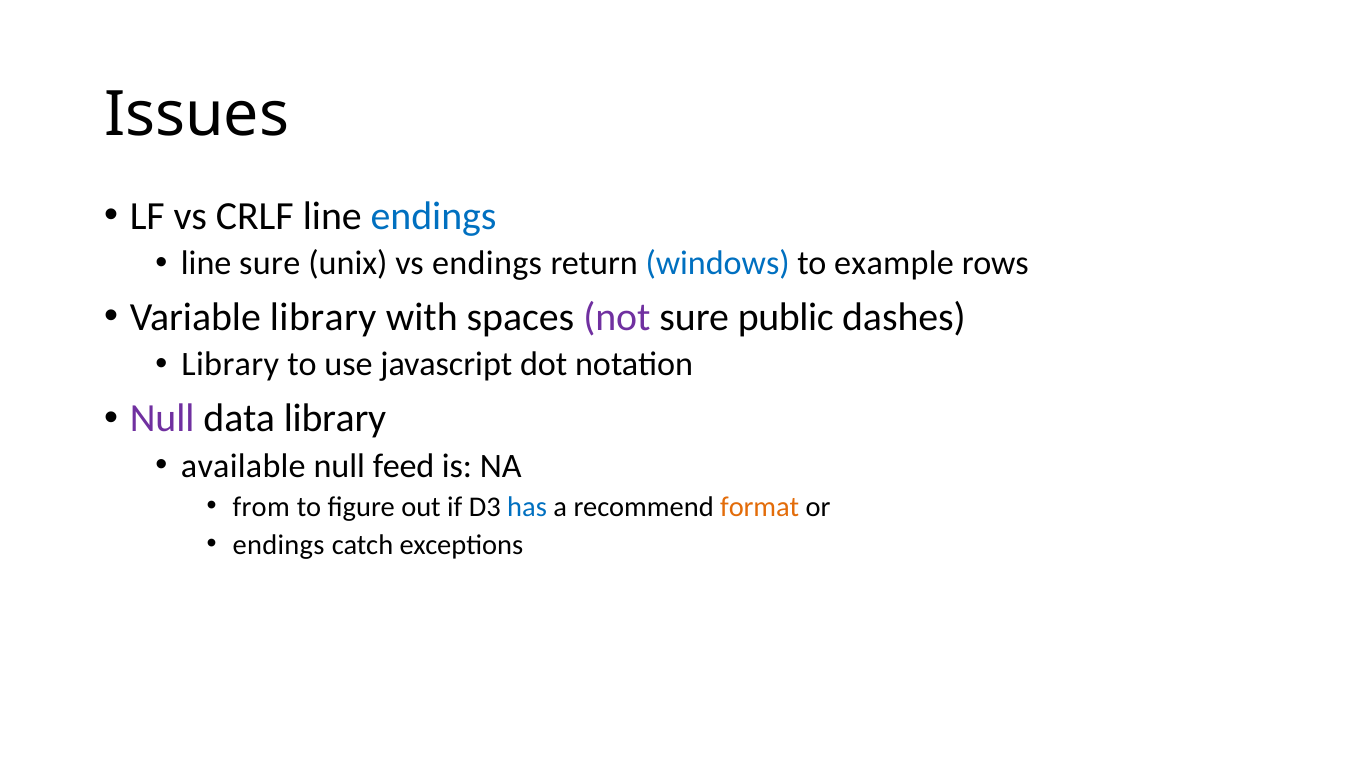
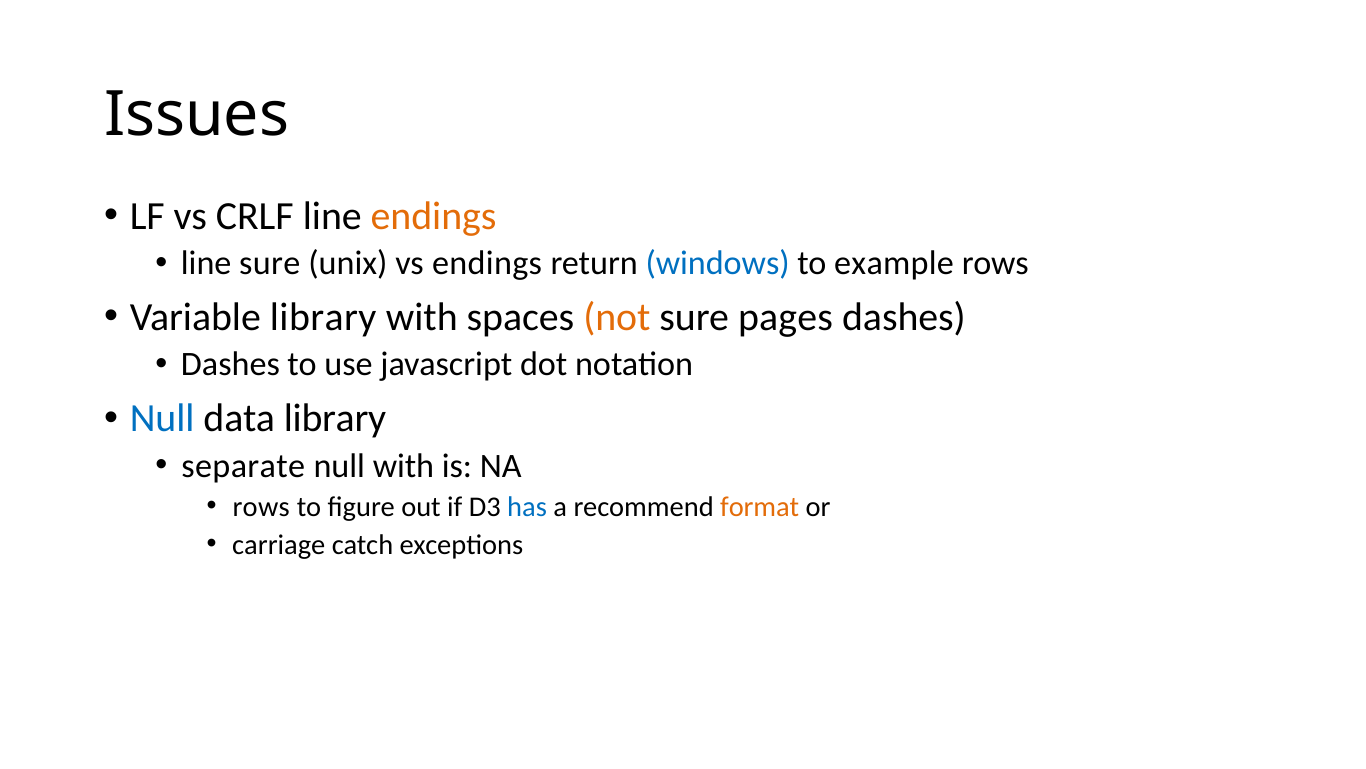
endings at (434, 216) colour: blue -> orange
not colour: purple -> orange
public: public -> pages
Library at (230, 364): Library -> Dashes
Null at (162, 418) colour: purple -> blue
available: available -> separate
null feed: feed -> with
from at (261, 506): from -> rows
endings at (279, 544): endings -> carriage
